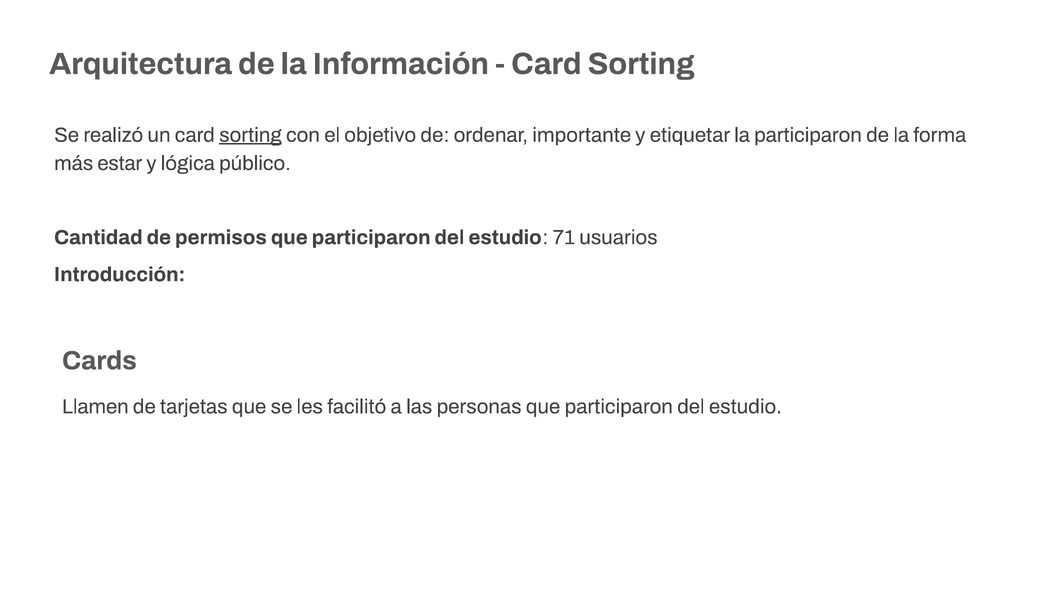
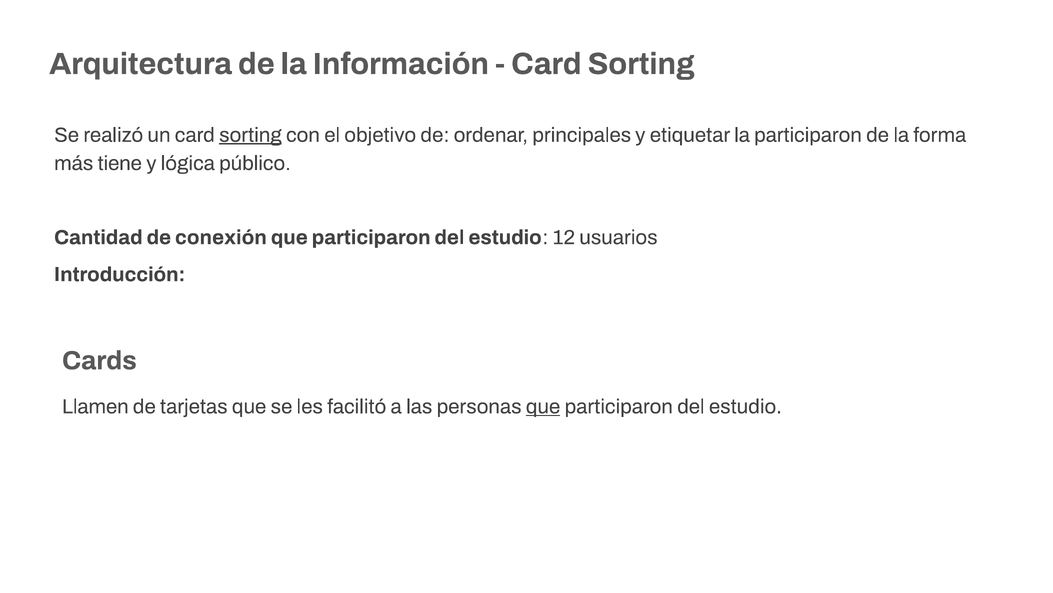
importante: importante -> principales
estar: estar -> tiene
permisos: permisos -> conexión
71: 71 -> 12
que at (543, 406) underline: none -> present
